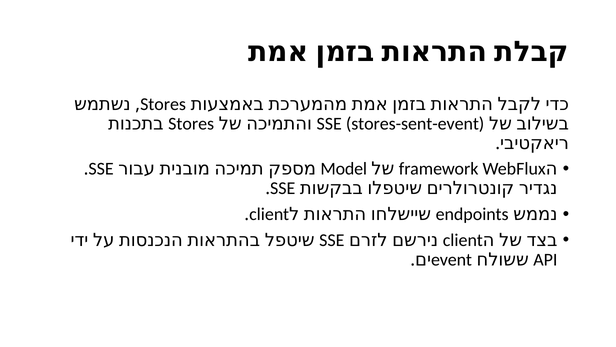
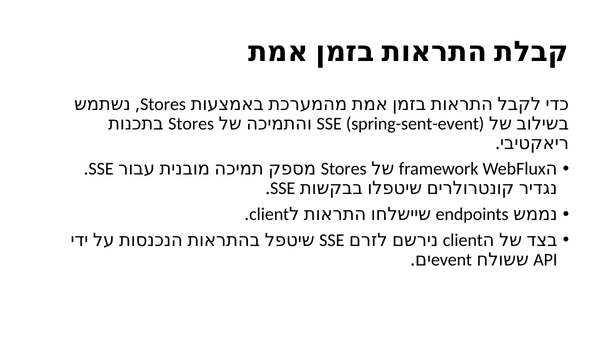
stores-sent-event: stores-sent-event -> spring-sent-event
Model at (344, 169): Model -> Stores
